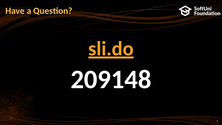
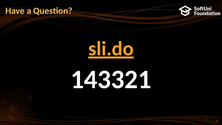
209148: 209148 -> 143321
